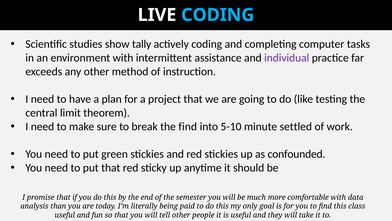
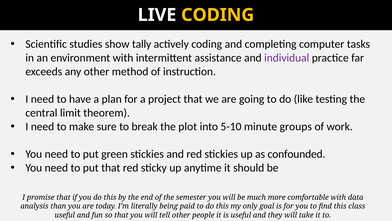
CODING at (218, 15) colour: light blue -> yellow
the find: find -> plot
settled: settled -> groups
